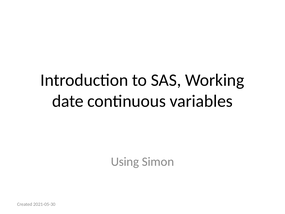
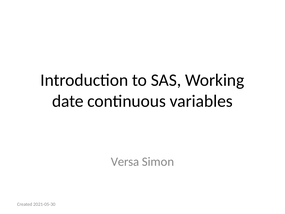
Using: Using -> Versa
